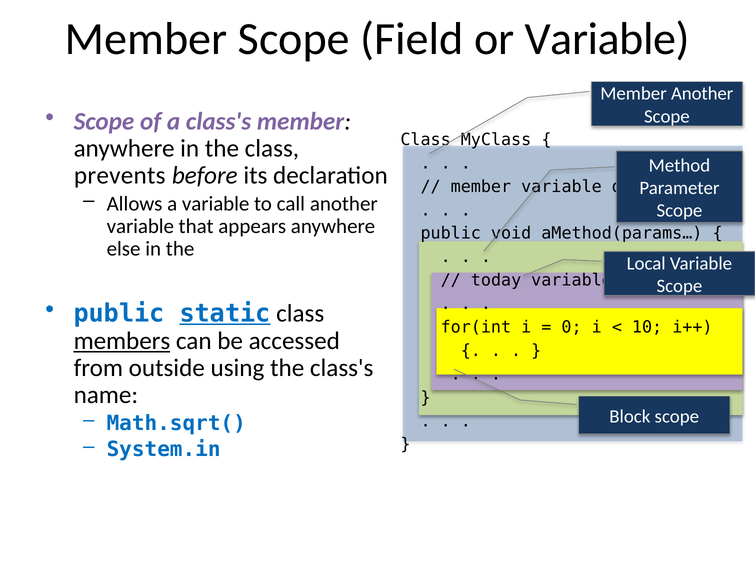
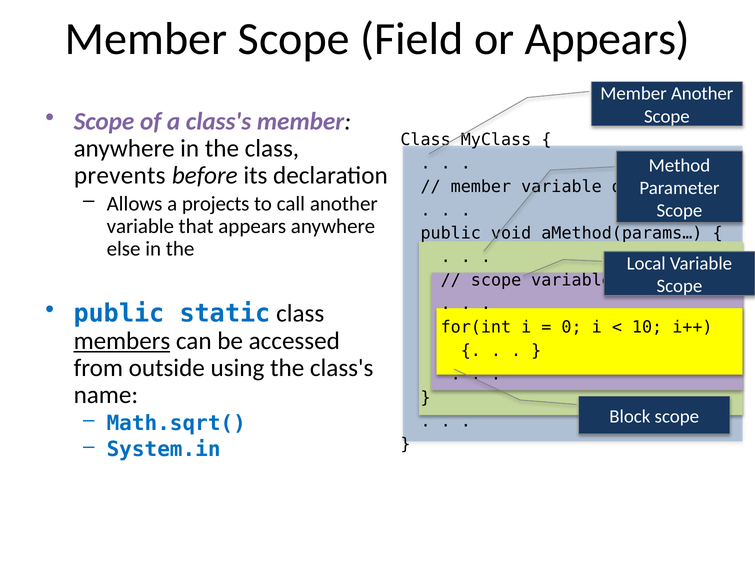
or Variable: Variable -> Appears
a variable: variable -> projects
today at (496, 280): today -> scope
static underline: present -> none
